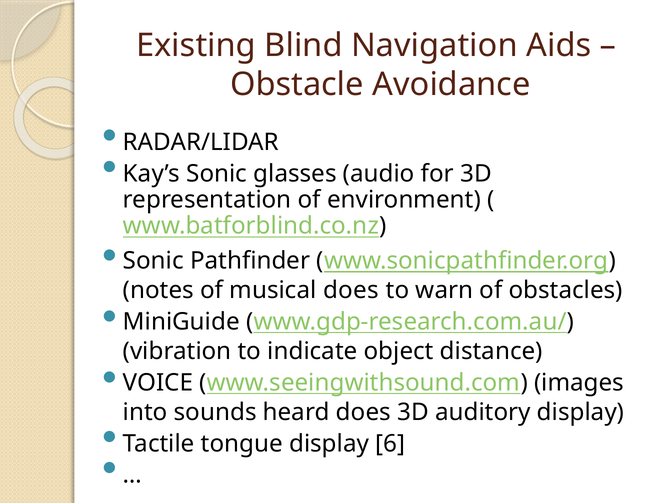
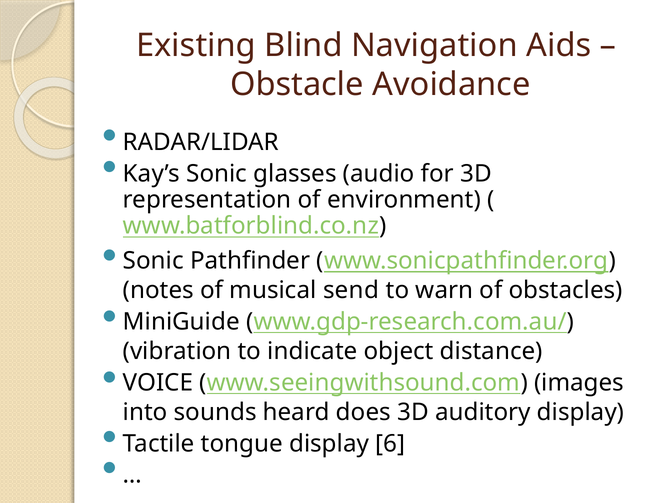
musical does: does -> send
